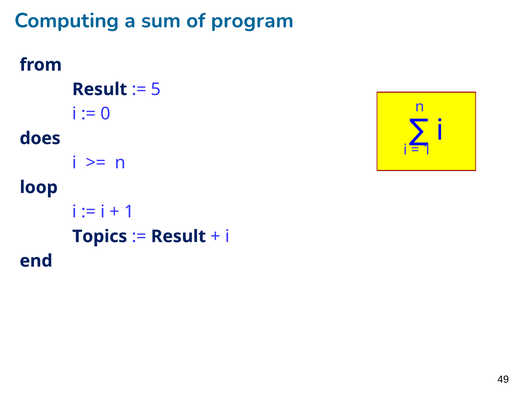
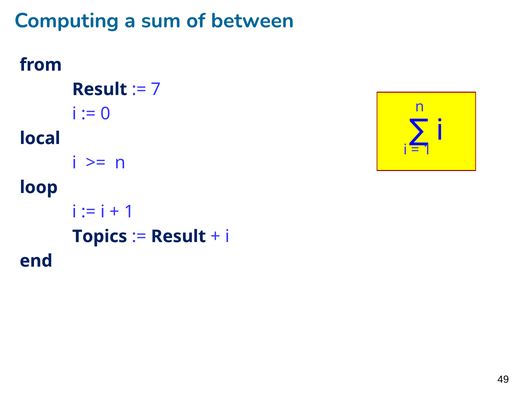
program: program -> between
5: 5 -> 7
does: does -> local
